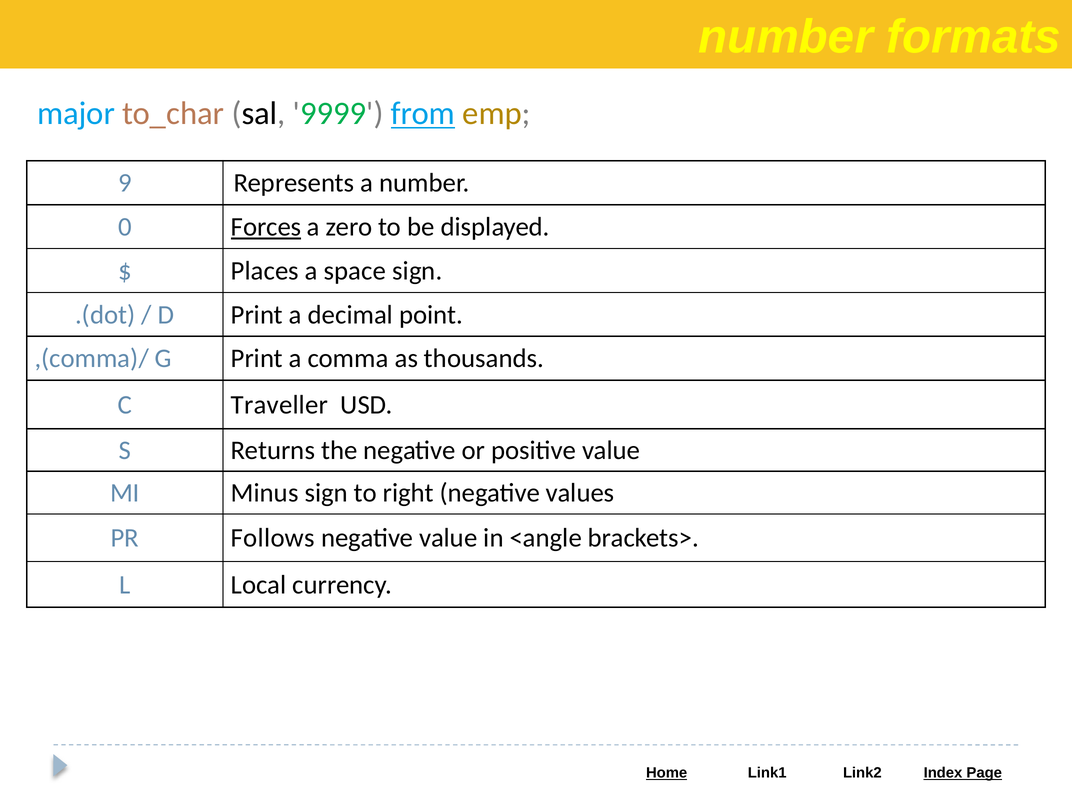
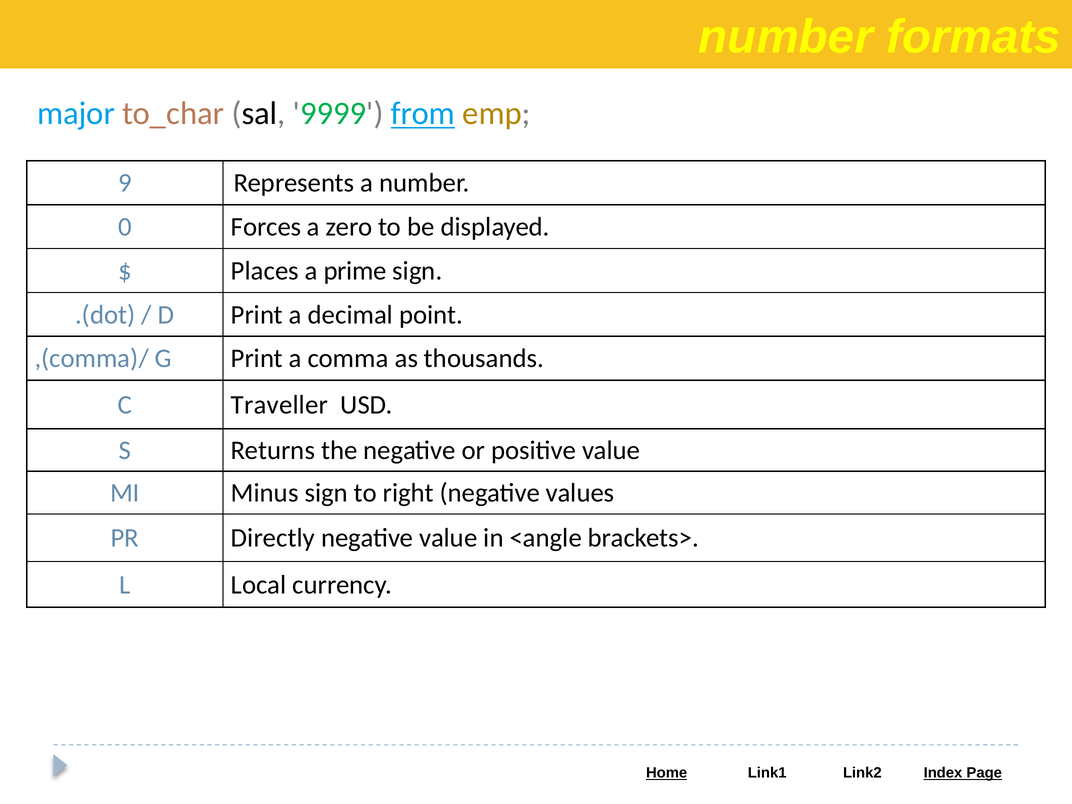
Forces underline: present -> none
space: space -> prime
Follows: Follows -> Directly
